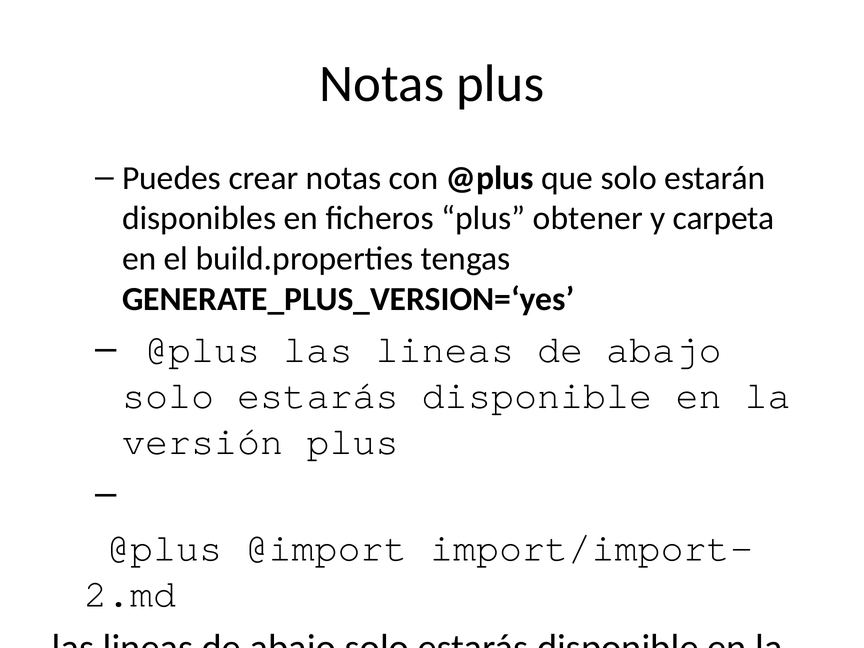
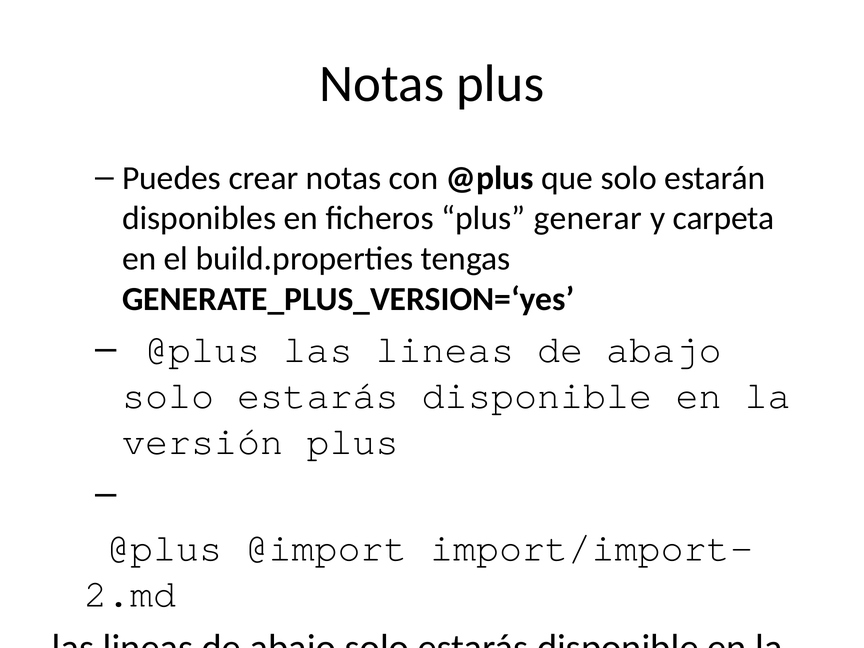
obtener: obtener -> generar
